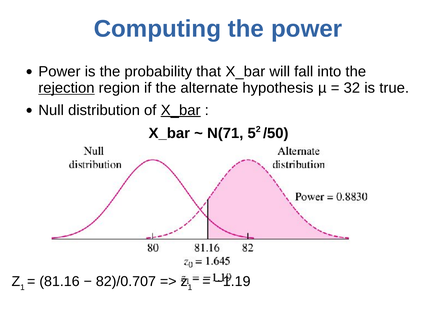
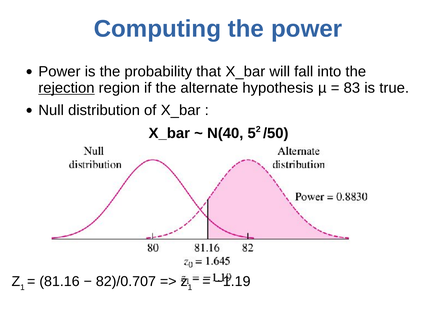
32: 32 -> 83
X_bar at (181, 110) underline: present -> none
N(71: N(71 -> N(40
